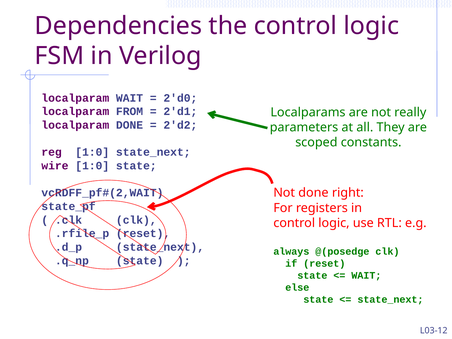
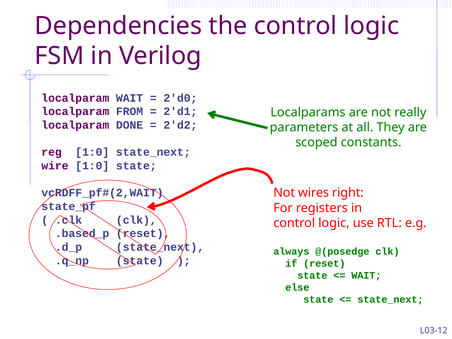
Not done: done -> wires
.rfile_p: .rfile_p -> .based_p
